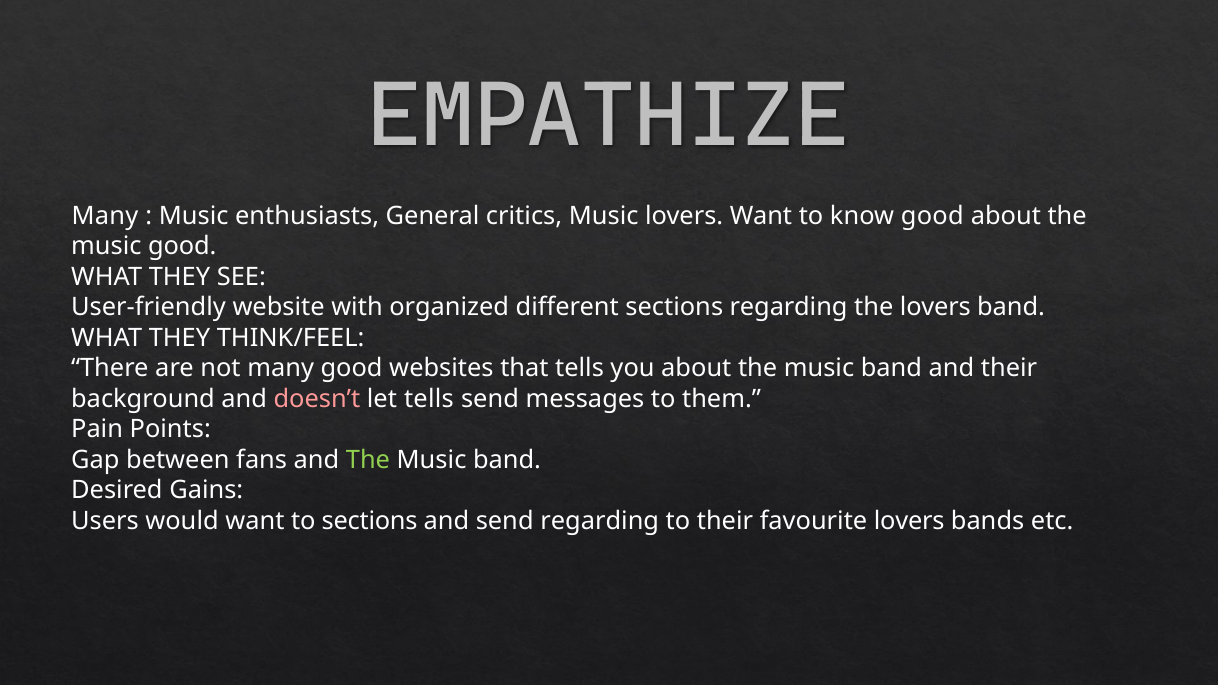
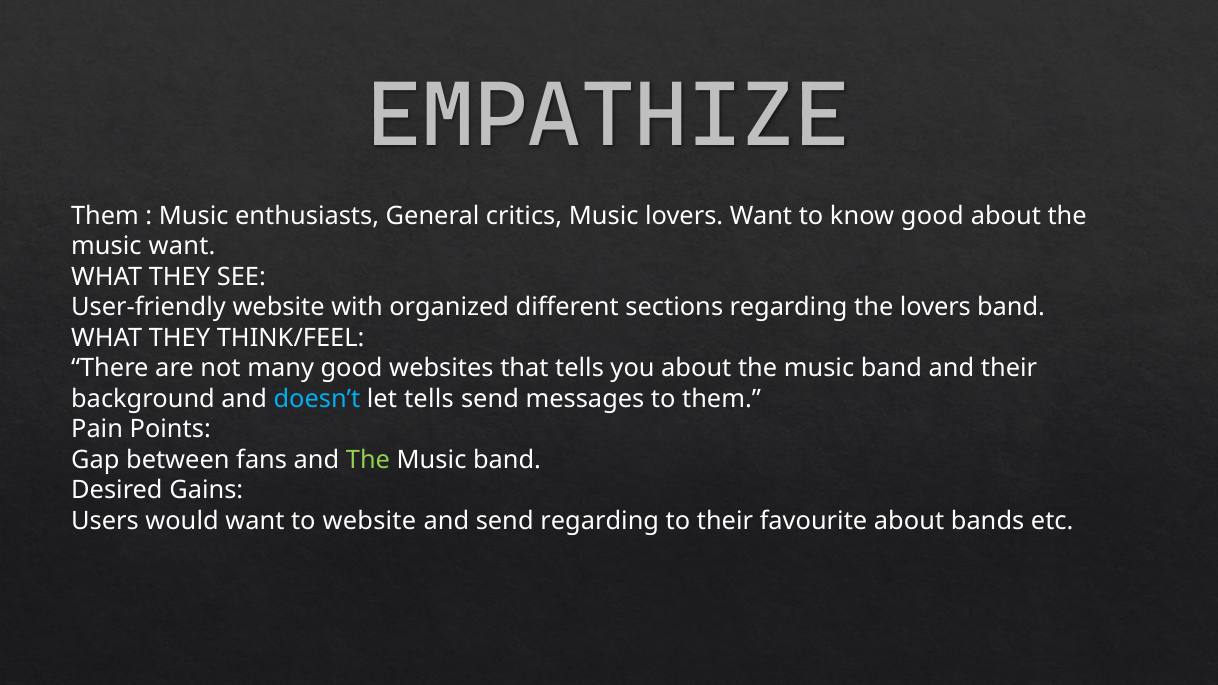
Many at (105, 216): Many -> Them
music good: good -> want
doesn’t colour: pink -> light blue
to sections: sections -> website
favourite lovers: lovers -> about
